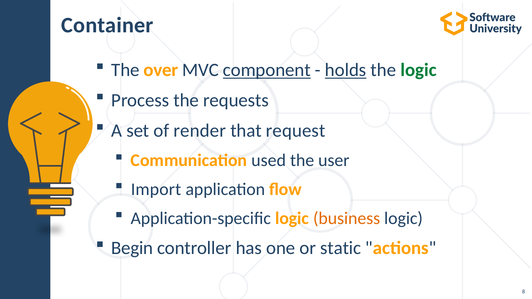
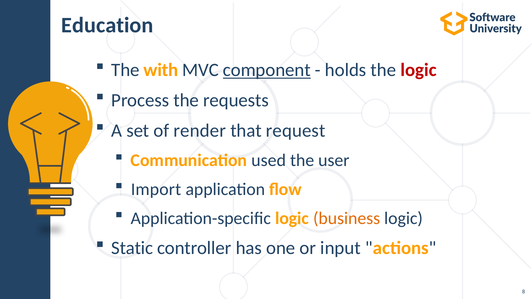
Container: Container -> Education
over: over -> with
holds underline: present -> none
logic at (419, 70) colour: green -> red
Begin: Begin -> Static
static: static -> input
